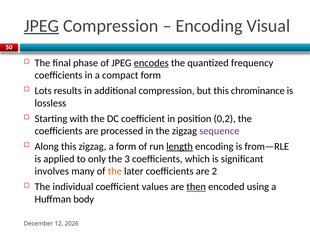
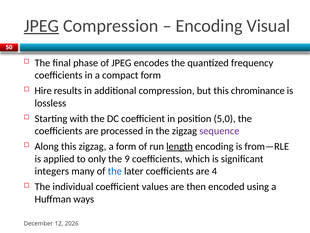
encodes underline: present -> none
Lots: Lots -> Hire
0,2: 0,2 -> 5,0
3: 3 -> 9
involves: involves -> integers
the at (115, 171) colour: orange -> blue
2: 2 -> 4
then underline: present -> none
body: body -> ways
